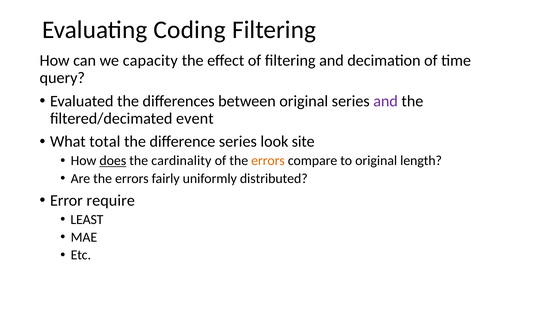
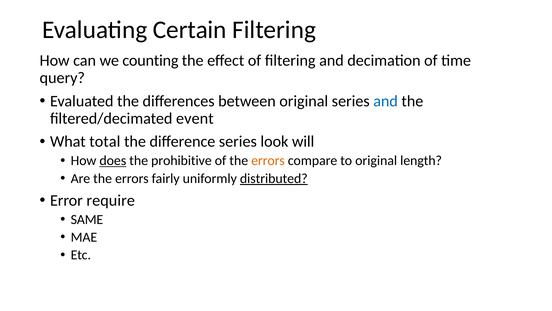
Coding: Coding -> Certain
capacity: capacity -> counting
and at (386, 101) colour: purple -> blue
site: site -> will
cardinality: cardinality -> prohibitive
distributed underline: none -> present
LEAST: LEAST -> SAME
